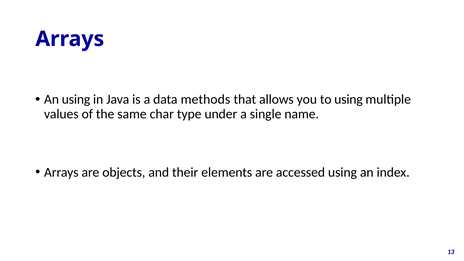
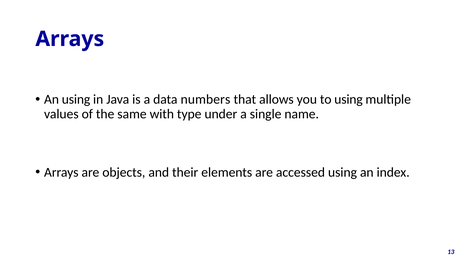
methods: methods -> numbers
char: char -> with
